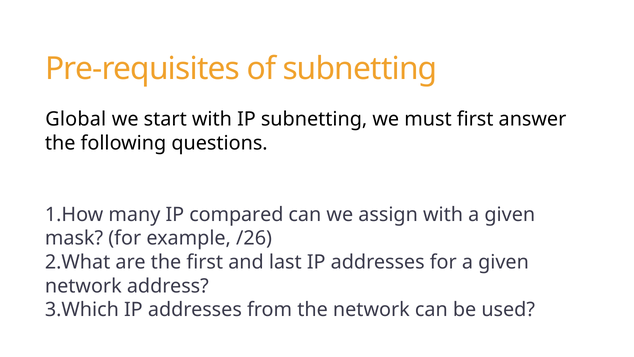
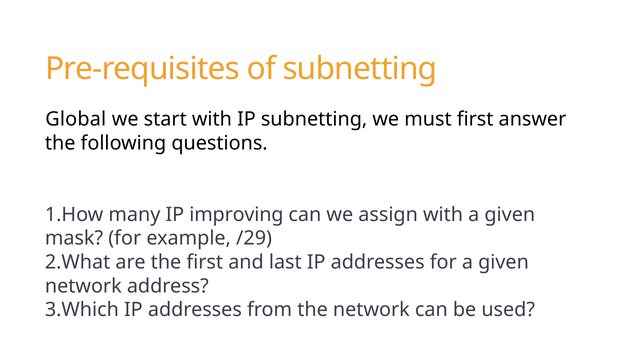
compared: compared -> improving
/26: /26 -> /29
